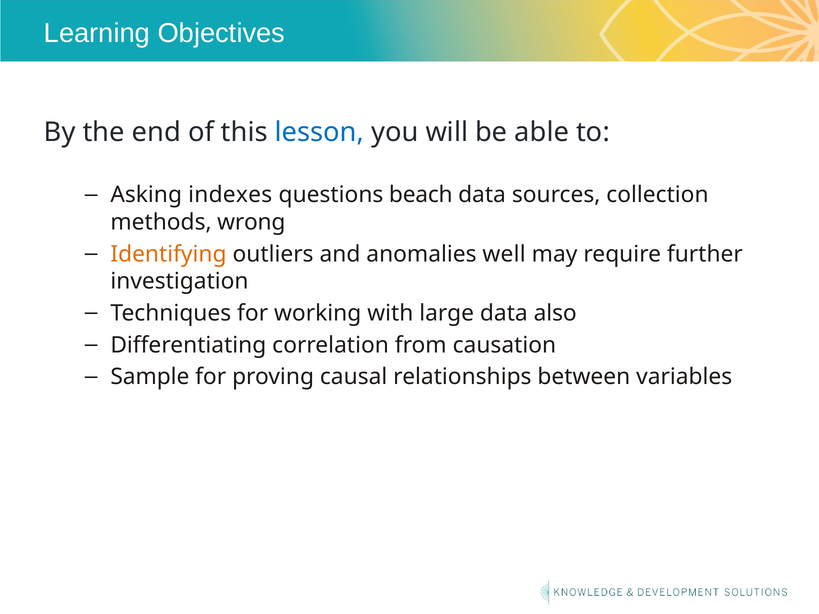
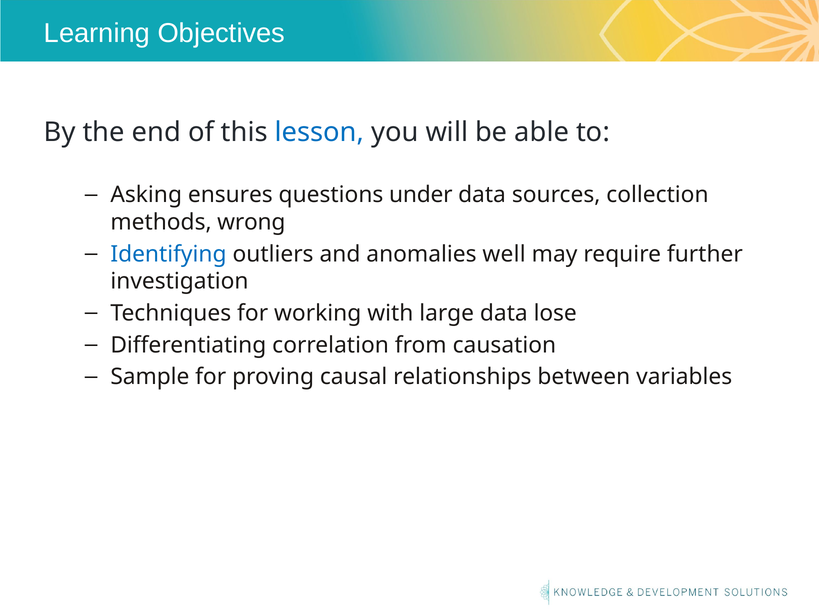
indexes: indexes -> ensures
beach: beach -> under
Identifying colour: orange -> blue
also: also -> lose
